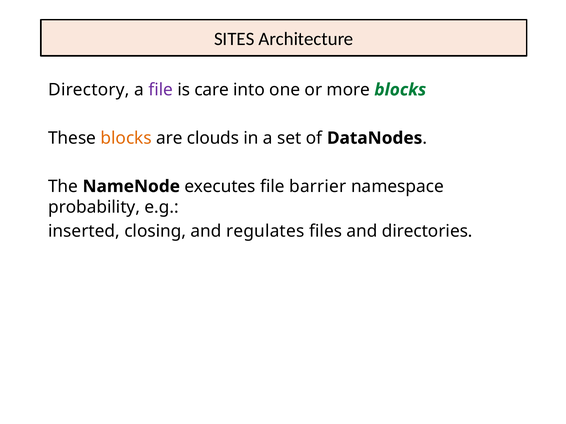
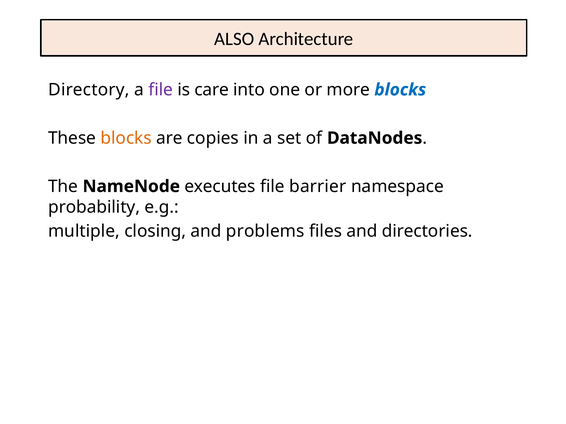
SITES: SITES -> ALSO
blocks at (400, 90) colour: green -> blue
clouds: clouds -> copies
inserted: inserted -> multiple
regulates: regulates -> problems
